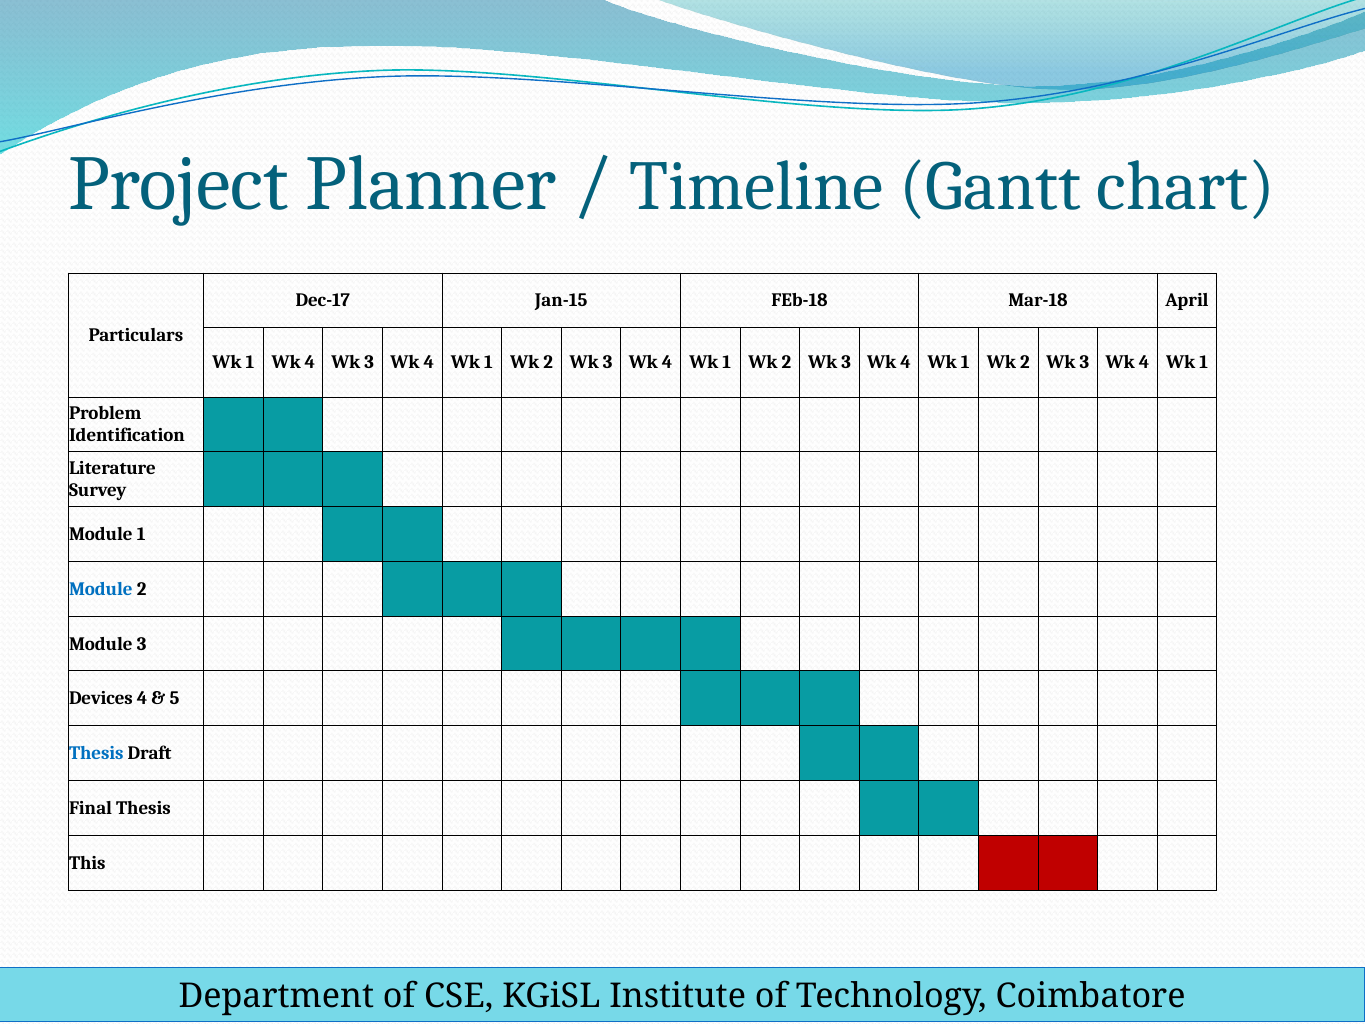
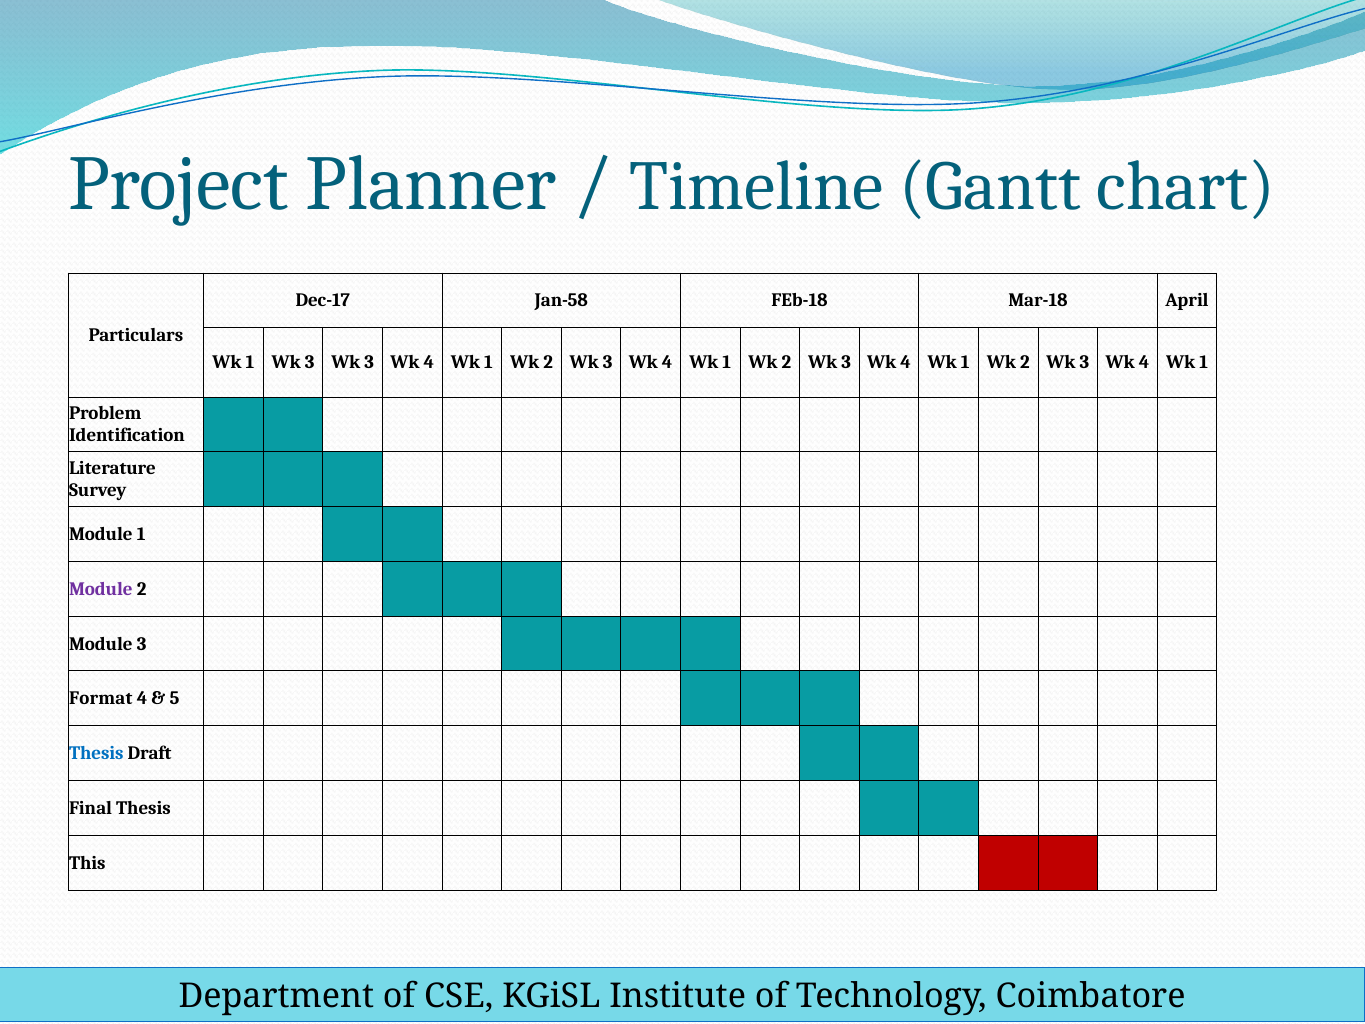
Jan-15: Jan-15 -> Jan-58
1 Wk 4: 4 -> 3
Module at (101, 589) colour: blue -> purple
Devices: Devices -> Format
